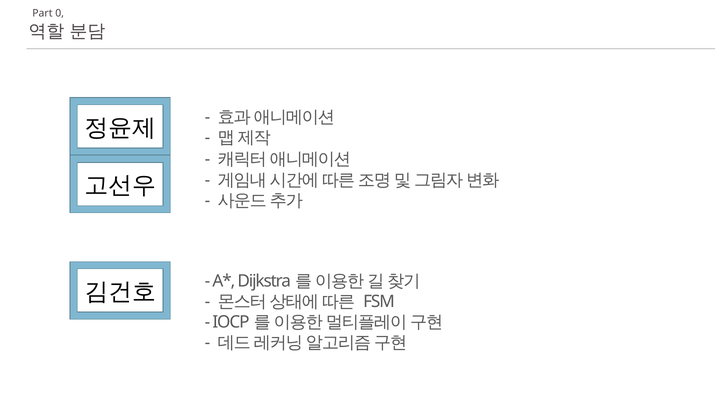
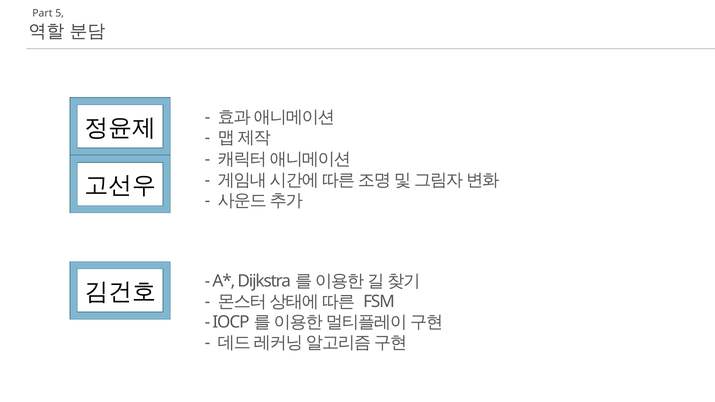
0: 0 -> 5
